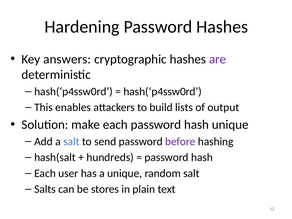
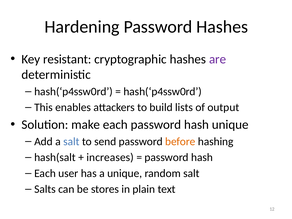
answers: answers -> resistant
before colour: purple -> orange
hundreds: hundreds -> increases
